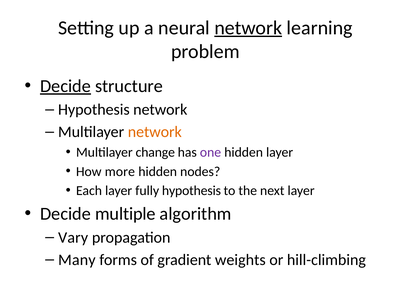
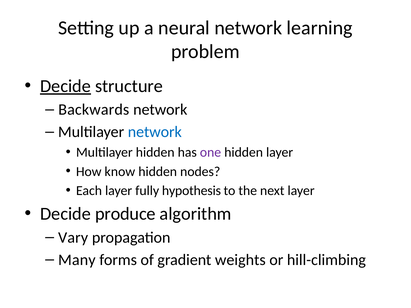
network at (248, 28) underline: present -> none
Hypothesis at (94, 110): Hypothesis -> Backwards
network at (155, 132) colour: orange -> blue
Multilayer change: change -> hidden
more: more -> know
multiple: multiple -> produce
